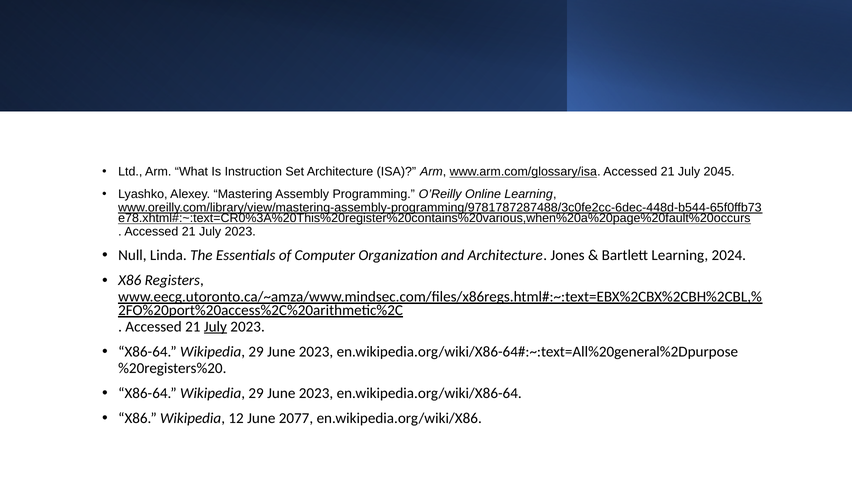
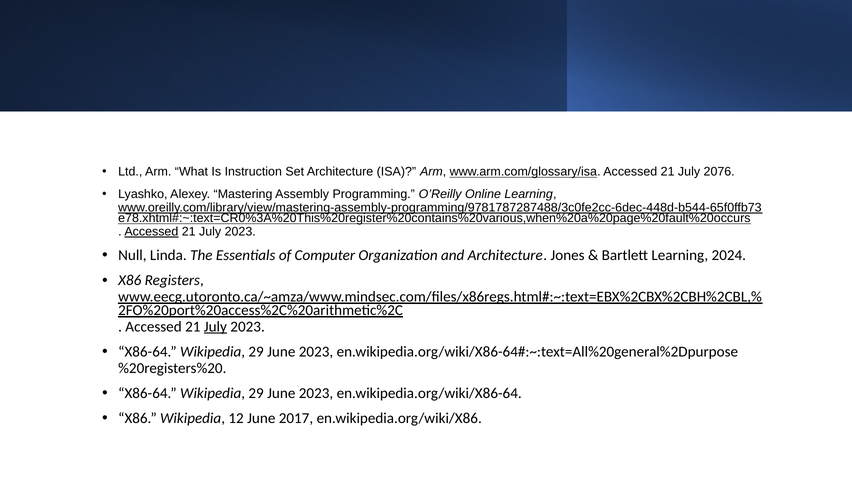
2045: 2045 -> 2076
Accessed at (151, 232) underline: none -> present
2077: 2077 -> 2017
